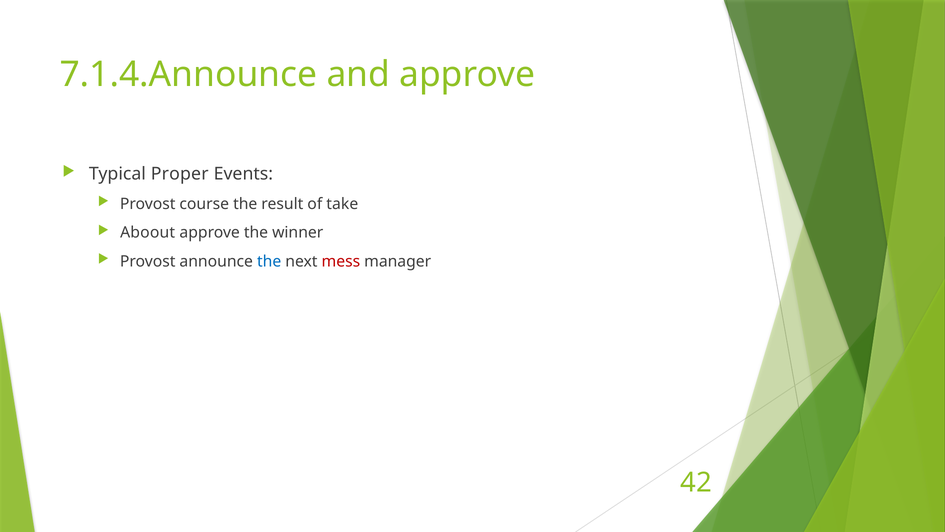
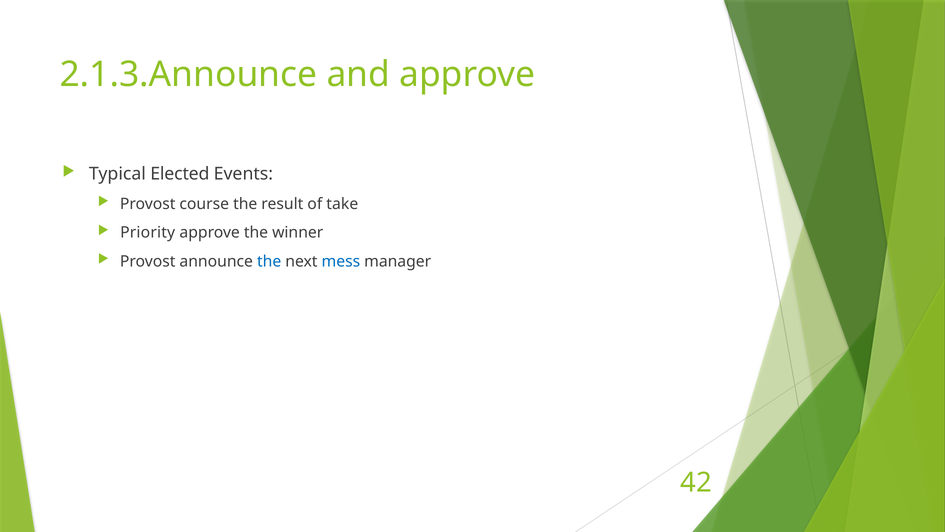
7.1.4.Announce: 7.1.4.Announce -> 2.1.3.Announce
Proper: Proper -> Elected
Aboout: Aboout -> Priority
mess colour: red -> blue
